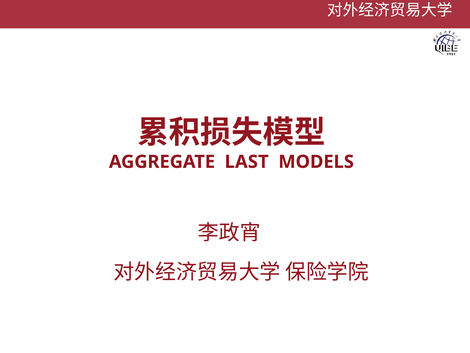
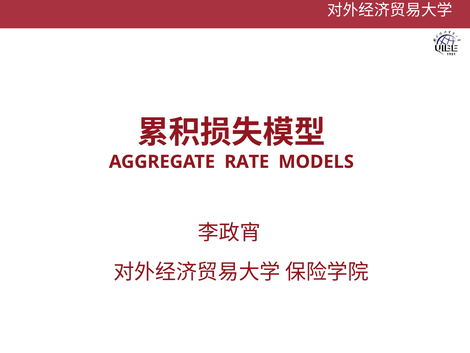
LAST: LAST -> RATE
